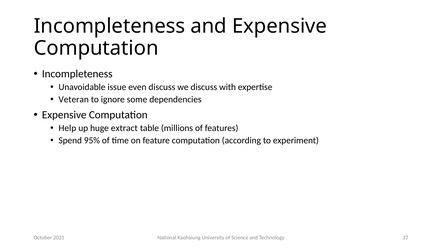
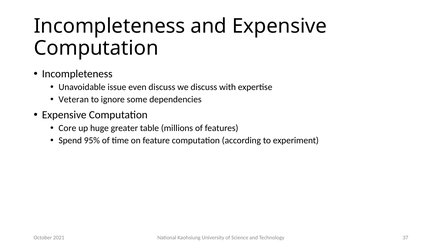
Help: Help -> Core
extract: extract -> greater
